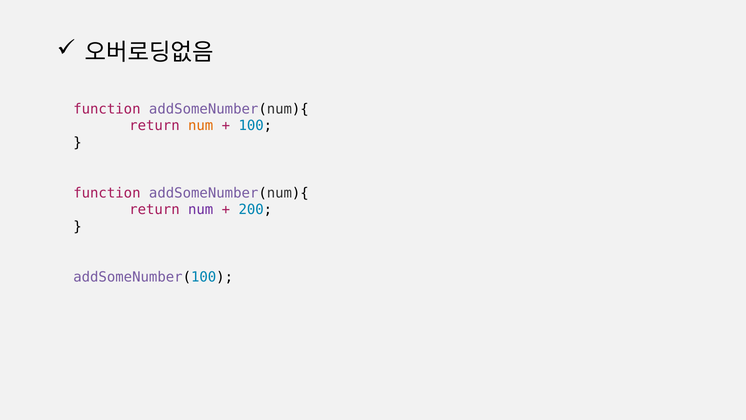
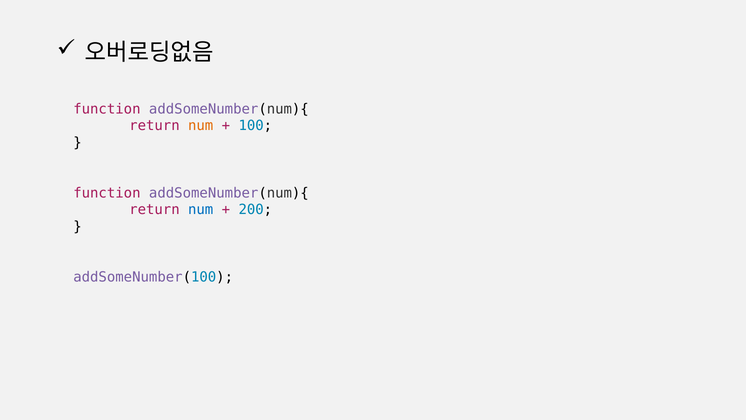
num at (201, 210) colour: purple -> blue
